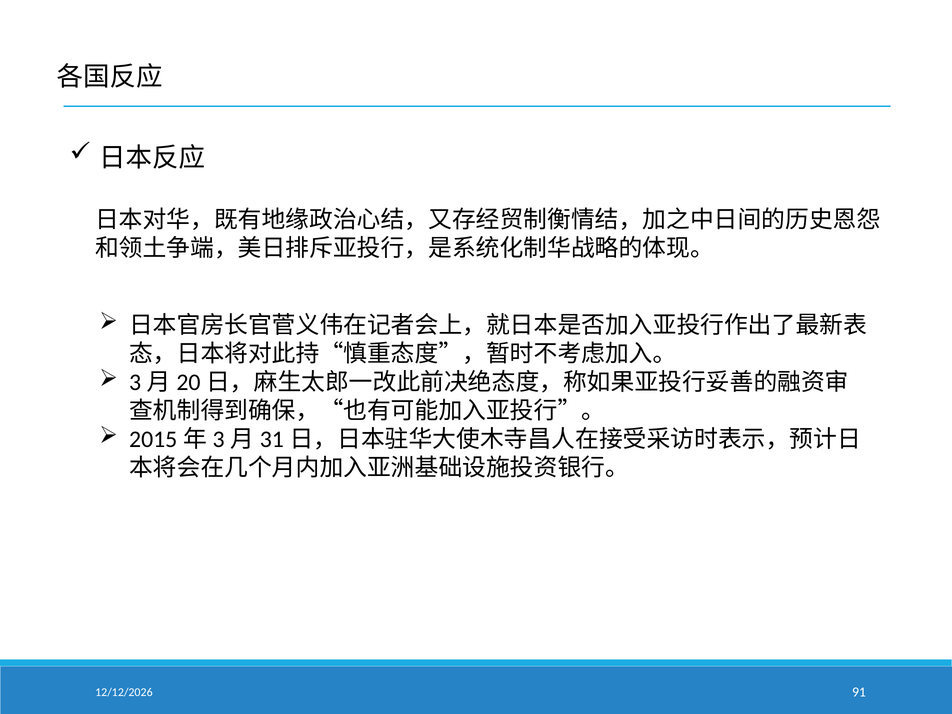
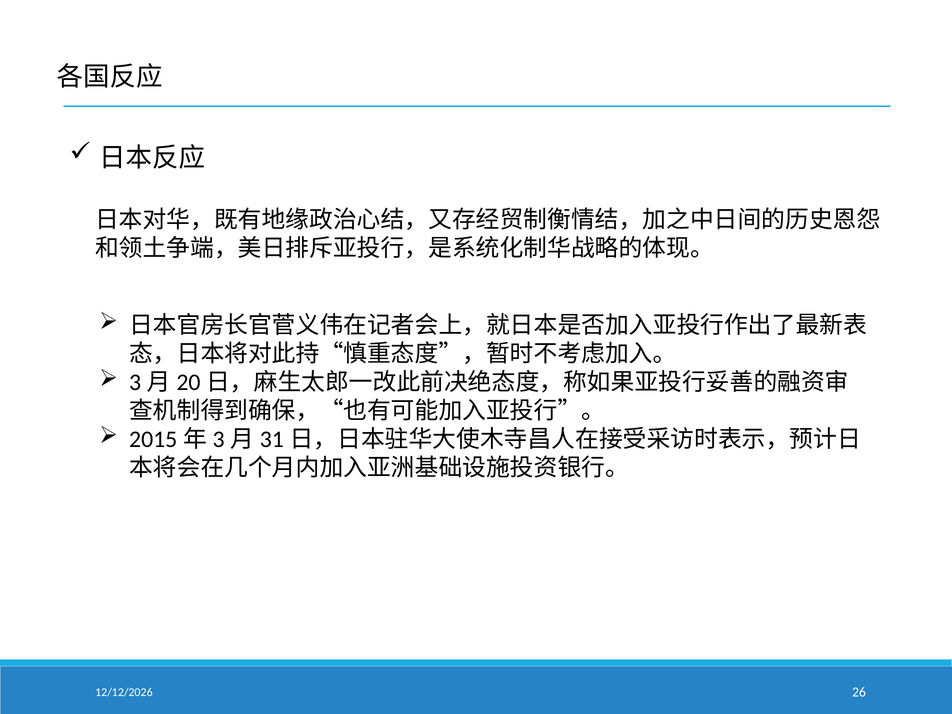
91: 91 -> 26
